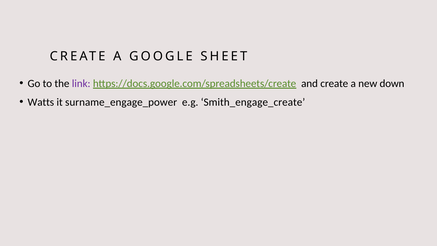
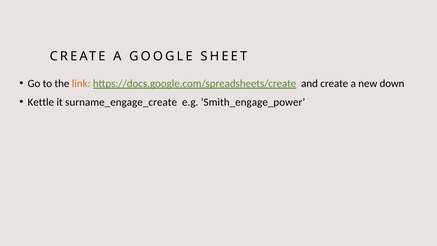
link colour: purple -> orange
Watts: Watts -> Kettle
surname_engage_power: surname_engage_power -> surname_engage_create
Smith_engage_create: Smith_engage_create -> Smith_engage_power
